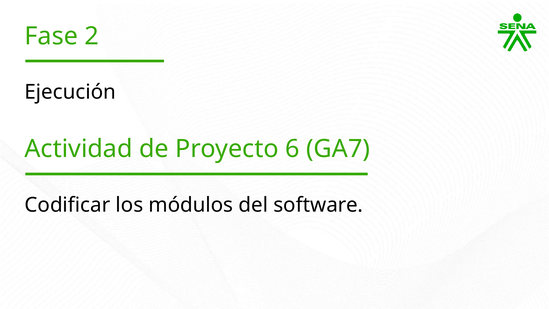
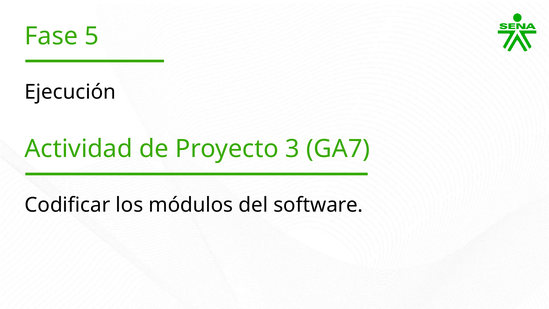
2: 2 -> 5
6: 6 -> 3
